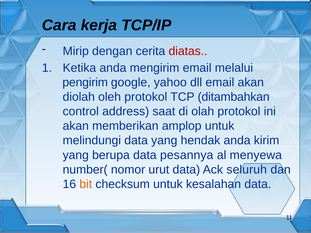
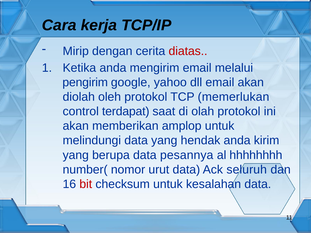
ditambahkan: ditambahkan -> memerlukan
address: address -> terdapat
menyewa: menyewa -> hhhhhhhh
bit colour: orange -> red
